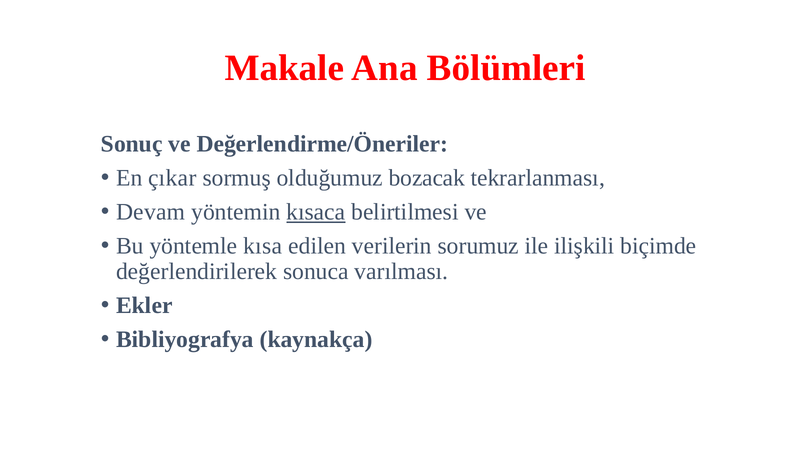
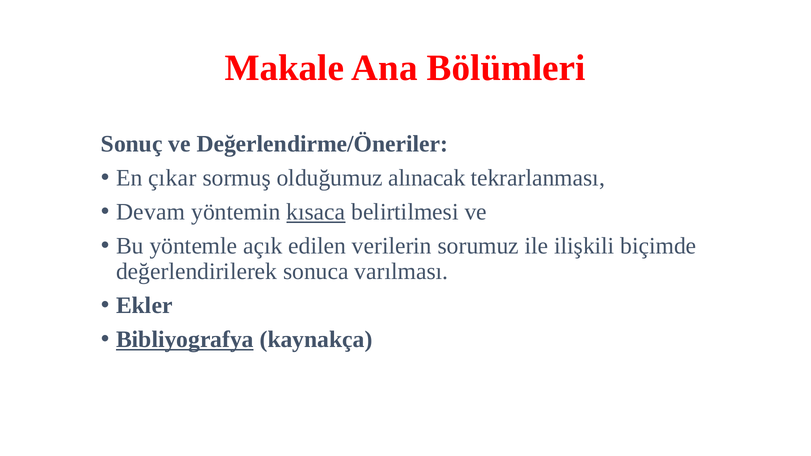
bozacak: bozacak -> alınacak
kısa: kısa -> açık
Bibliyografya underline: none -> present
